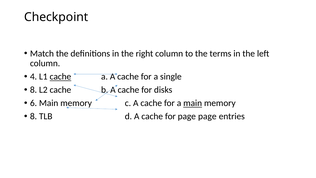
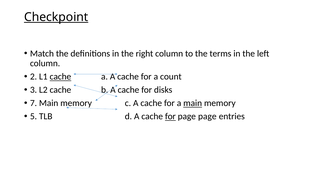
Checkpoint underline: none -> present
4: 4 -> 2
single: single -> count
8 at (34, 90): 8 -> 3
6: 6 -> 7
8 at (34, 116): 8 -> 5
for at (170, 116) underline: none -> present
